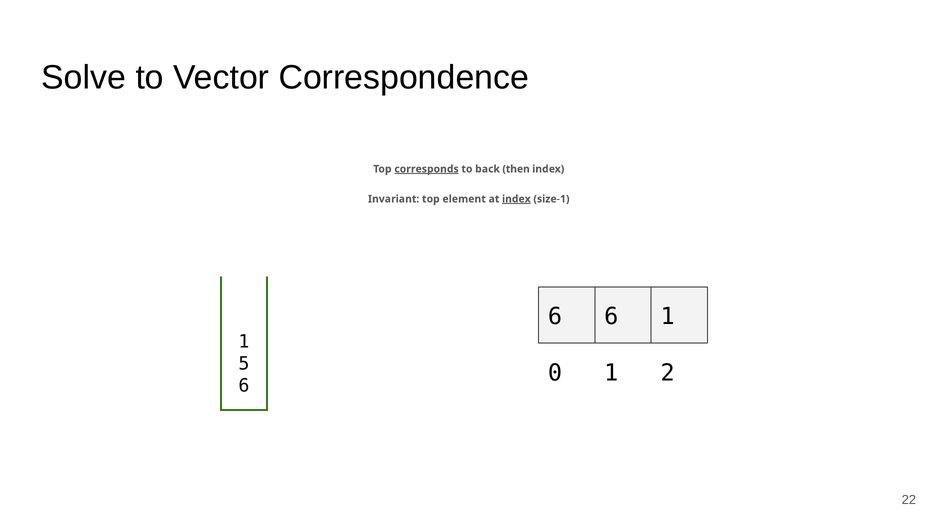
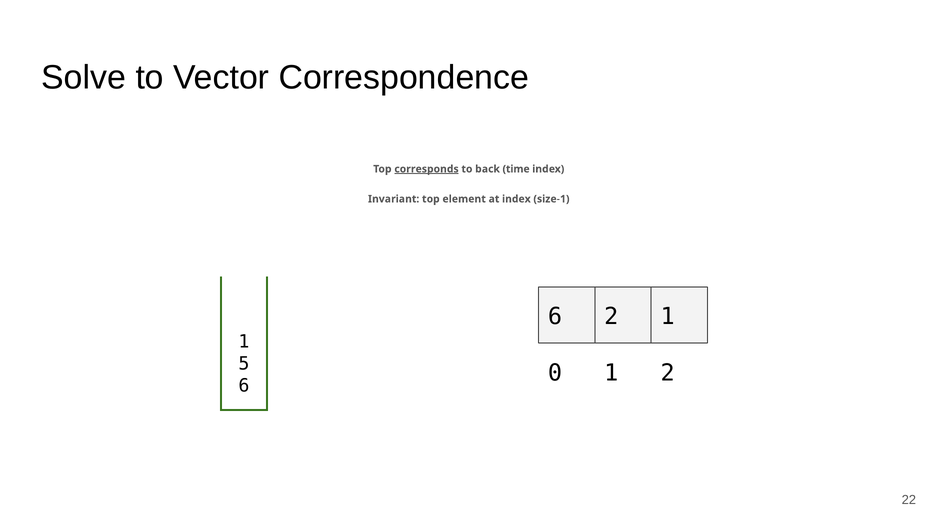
then: then -> time
index at (516, 199) underline: present -> none
6 at (611, 316): 6 -> 2
